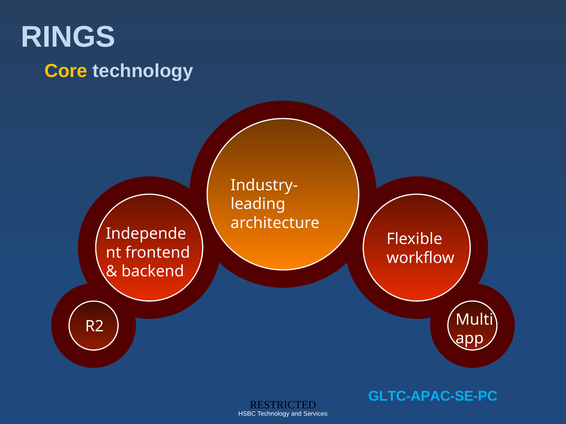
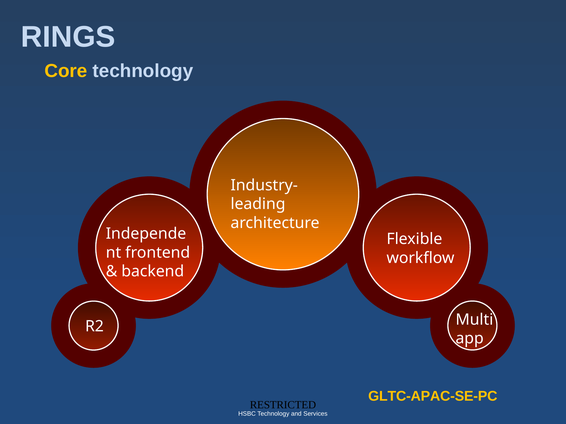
GLTC-APAC-SE-PC colour: light blue -> yellow
